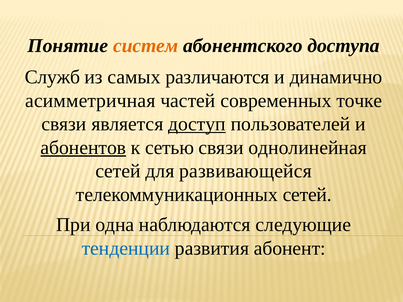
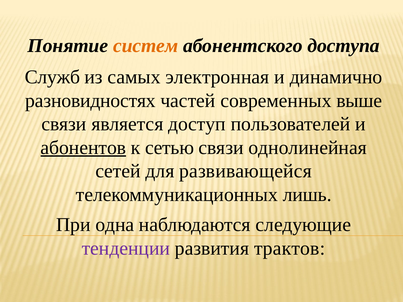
различаются: различаются -> электронная
асимметричная: асимметричная -> разновидностях
точке: точке -> выше
доступ underline: present -> none
телекоммуникационных сетей: сетей -> лишь
тенденции colour: blue -> purple
абонент: абонент -> трактов
